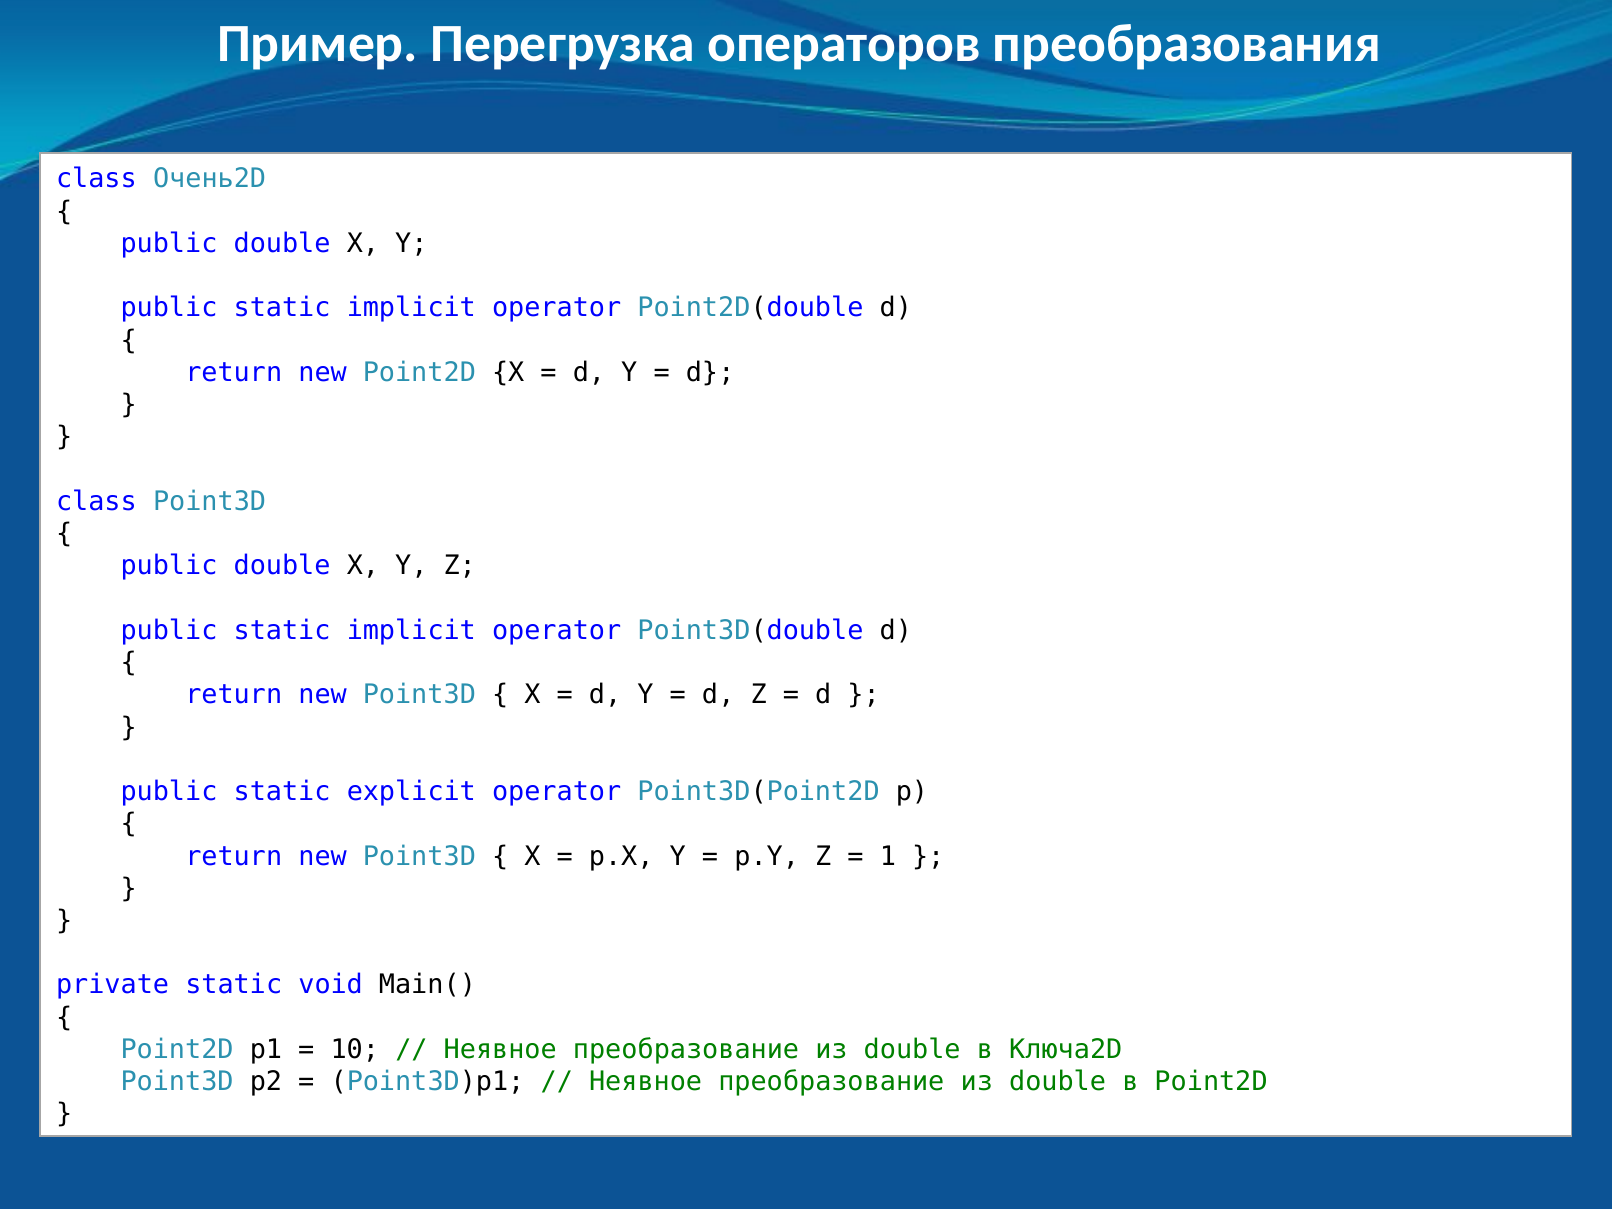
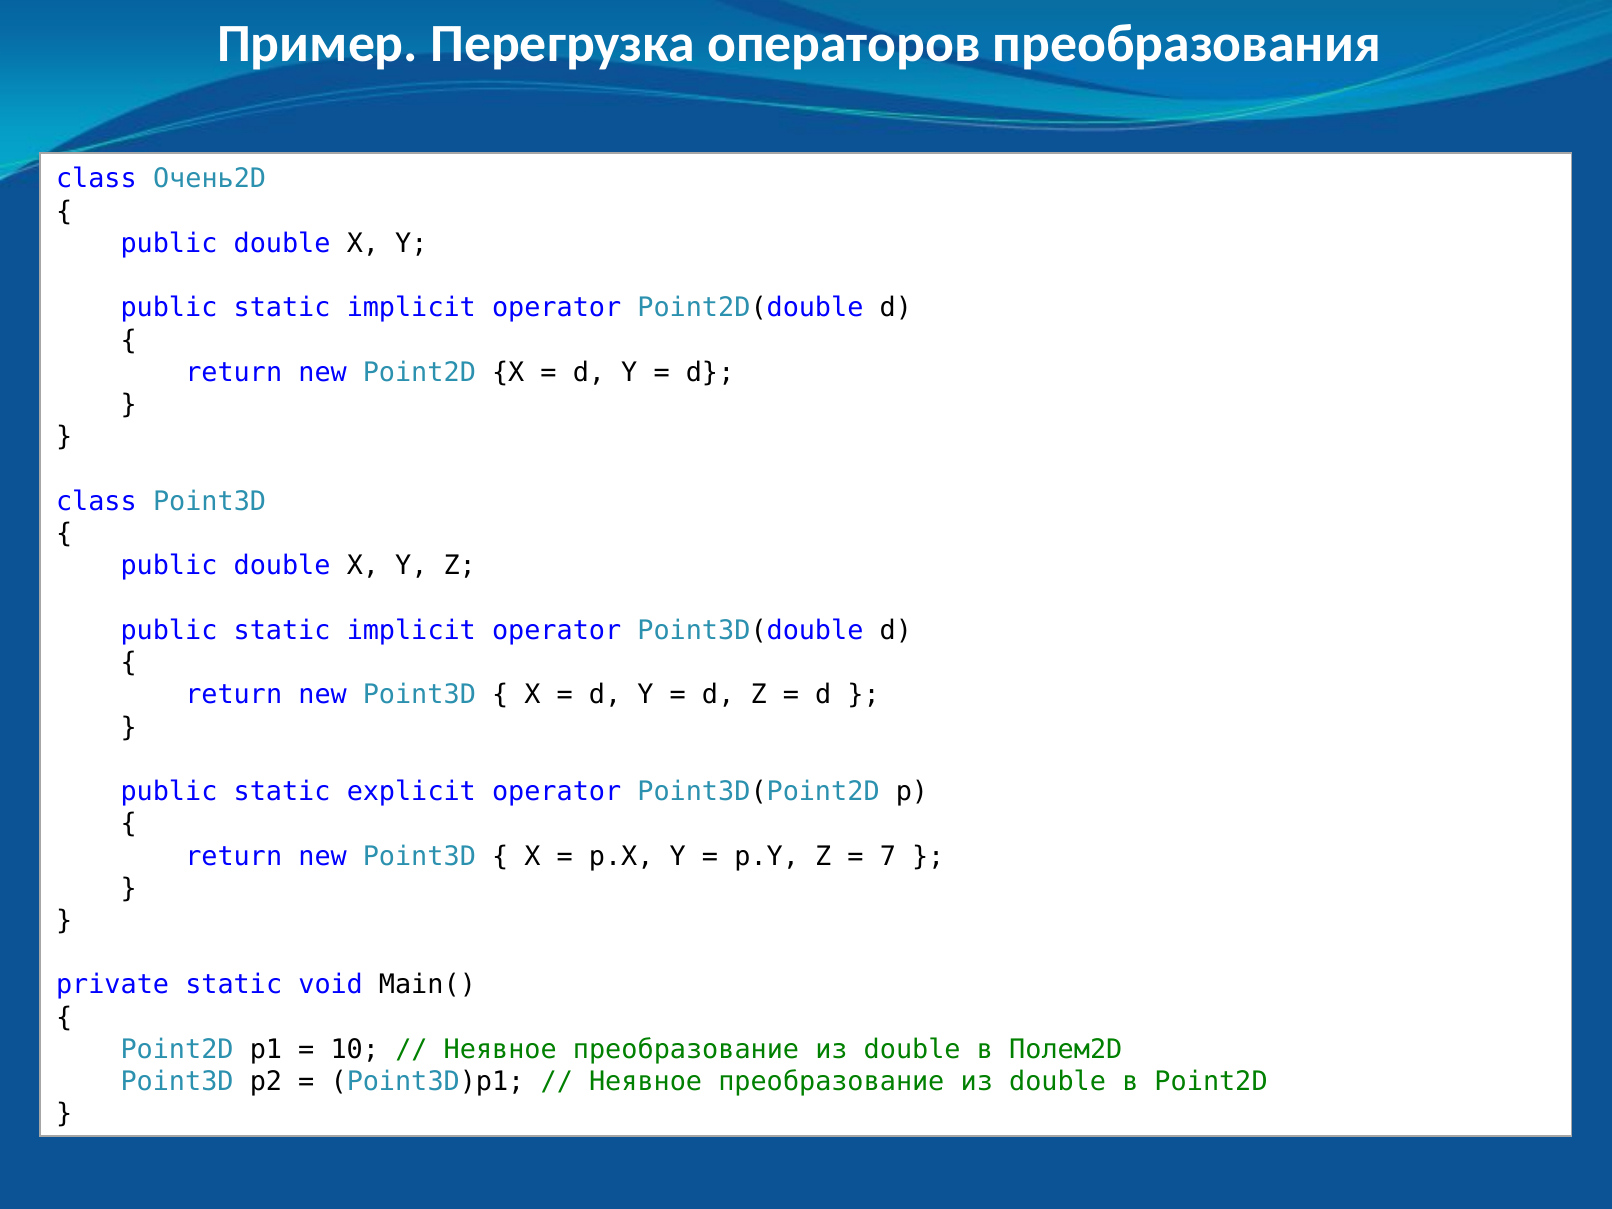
1: 1 -> 7
Ключа2D: Ключа2D -> Полем2D
